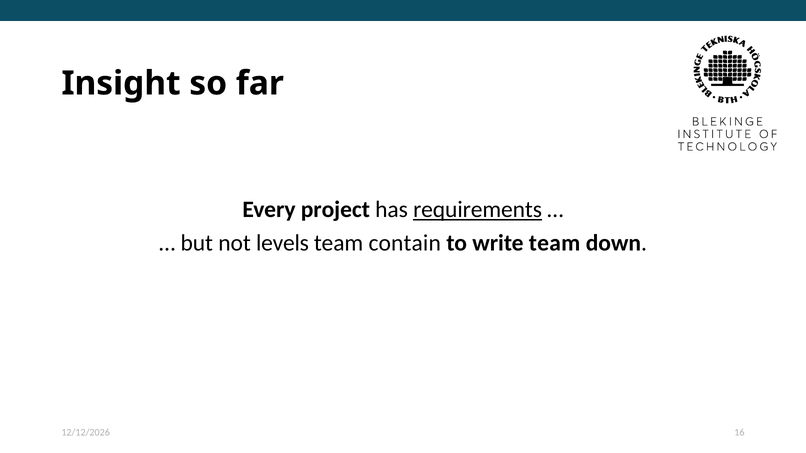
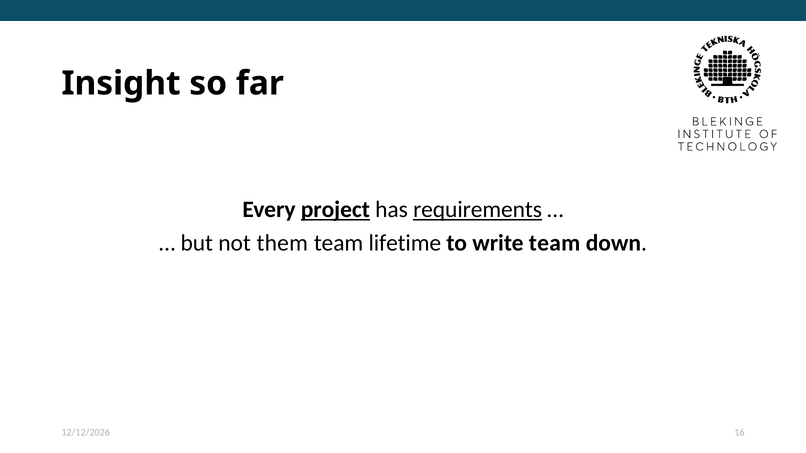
project underline: none -> present
levels: levels -> them
contain: contain -> lifetime
